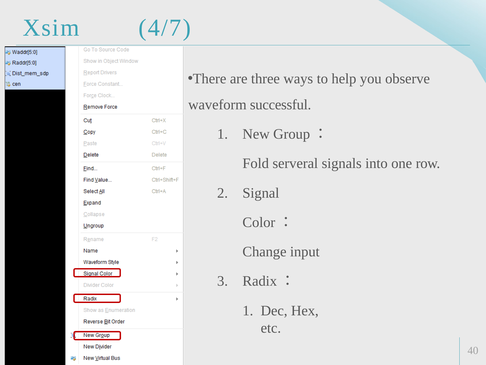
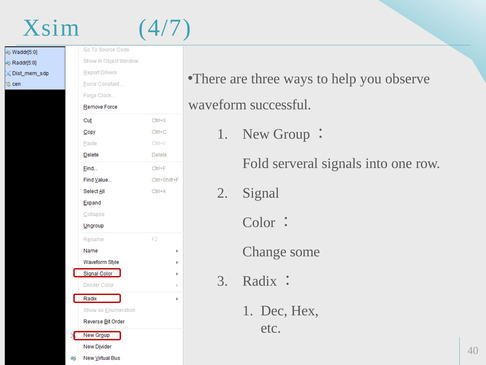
input: input -> some
